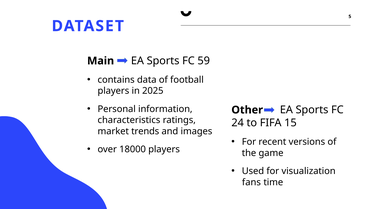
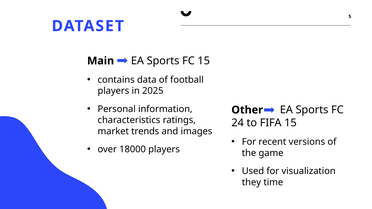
FC 59: 59 -> 15
fans: fans -> they
